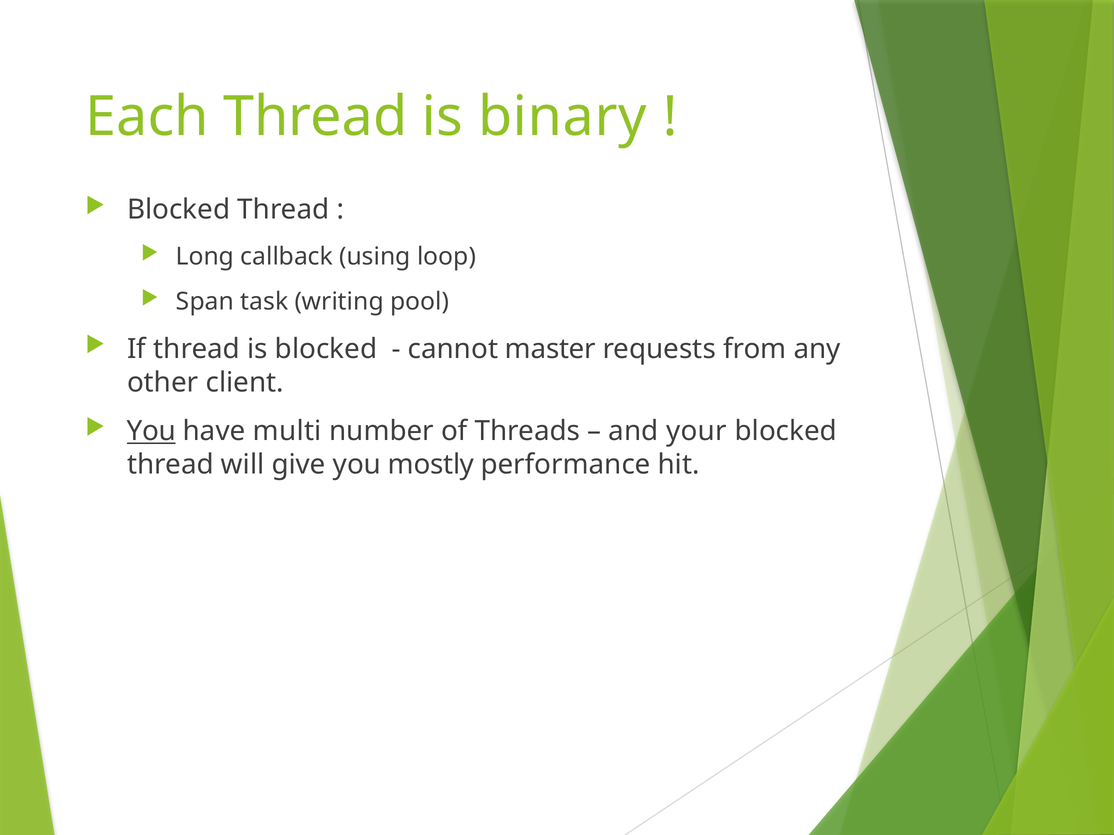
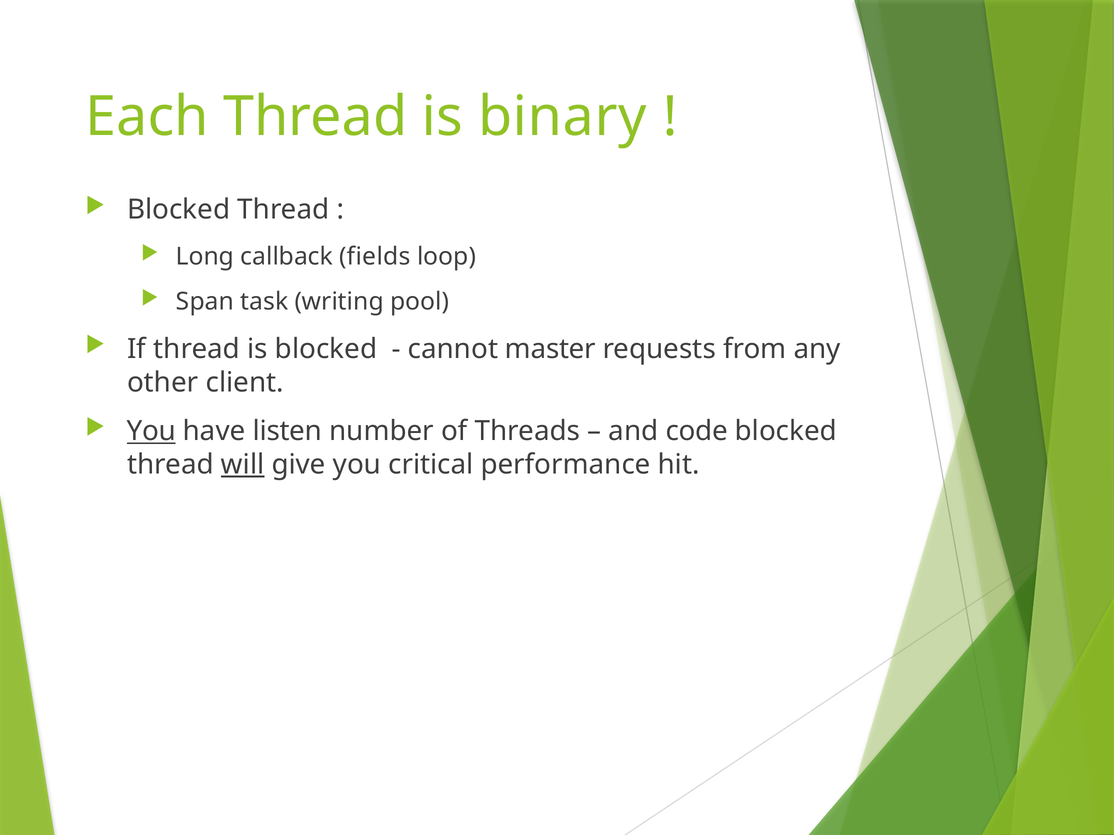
using: using -> fields
multi: multi -> listen
your: your -> code
will underline: none -> present
mostly: mostly -> critical
